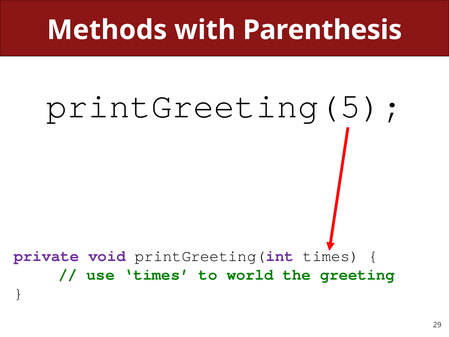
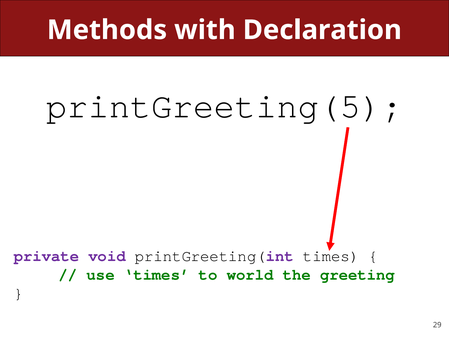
Parenthesis: Parenthesis -> Declaration
